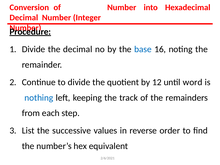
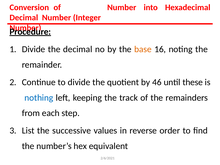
base colour: blue -> orange
12: 12 -> 46
word: word -> these
